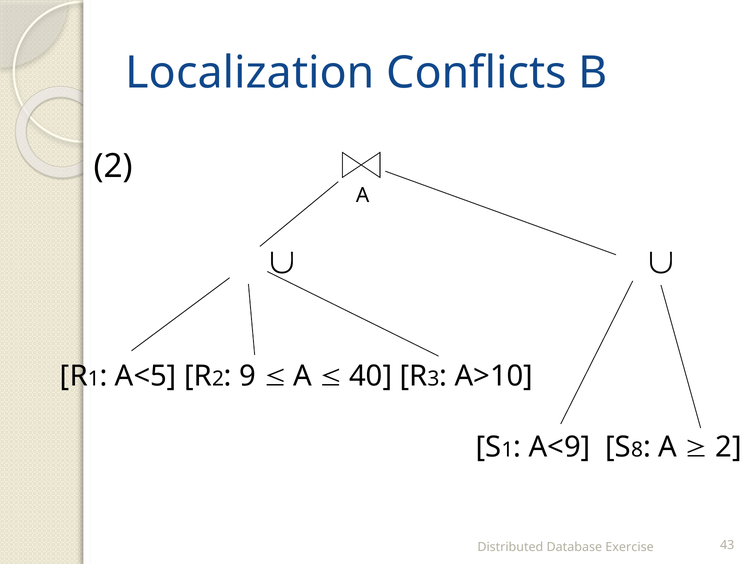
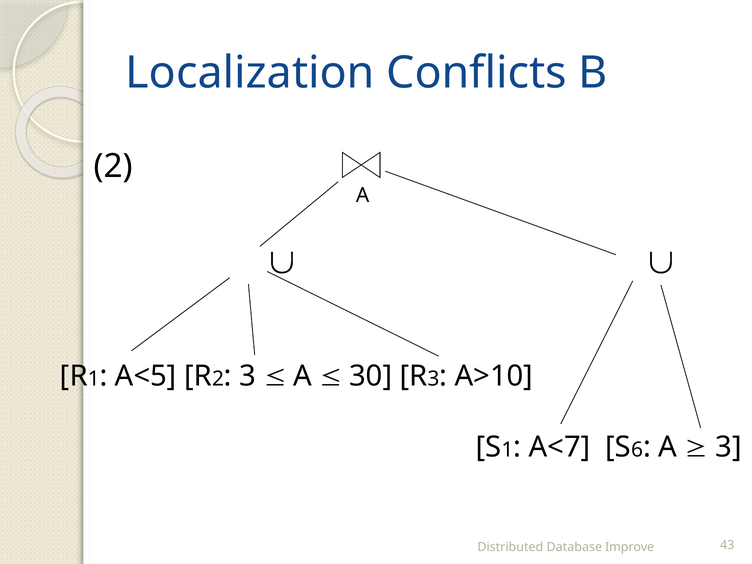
9 at (248, 376): 9 -> 3
40: 40 -> 30
A<9: A<9 -> A<7
8: 8 -> 6
2 at (728, 447): 2 -> 3
Exercise: Exercise -> Improve
